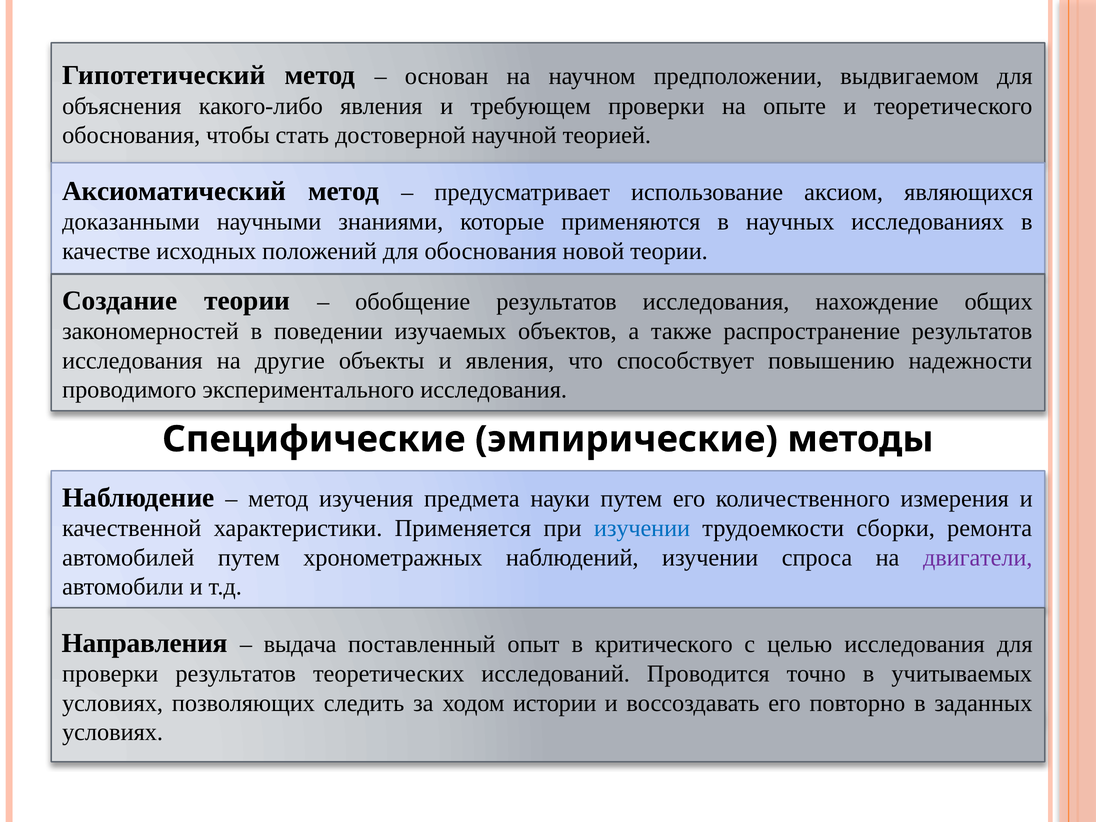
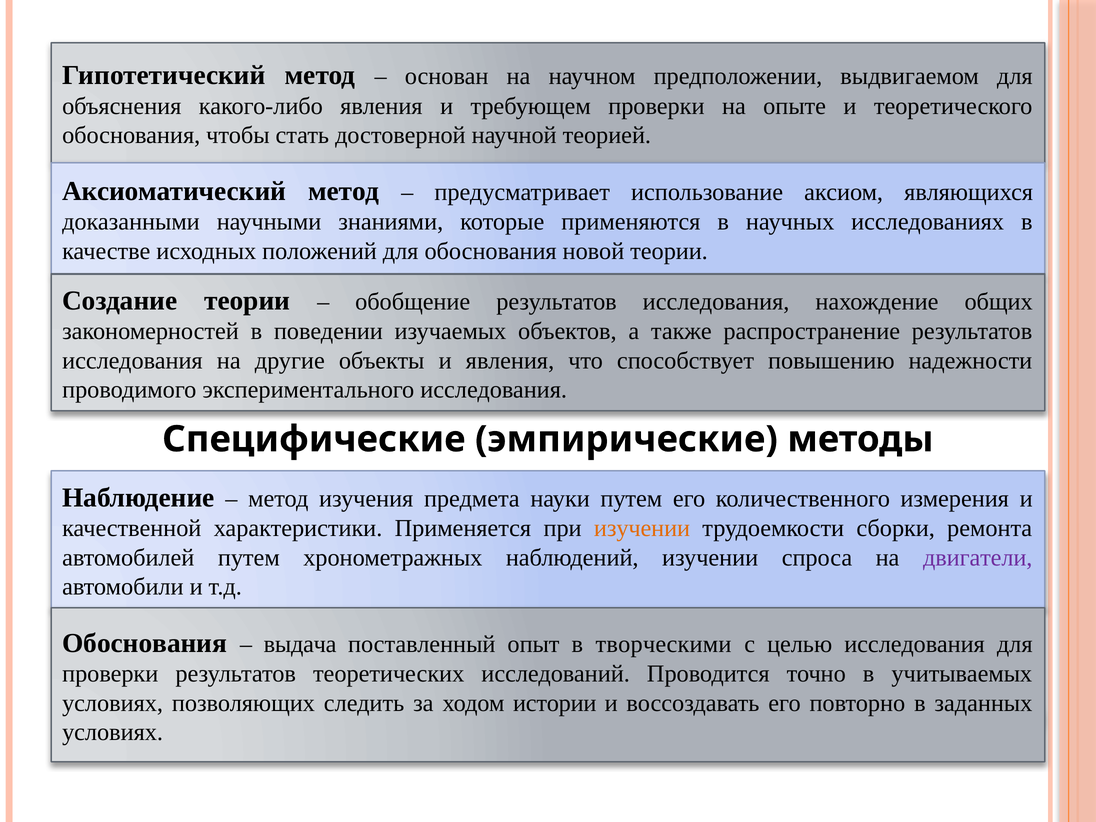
изучении at (642, 528) colour: blue -> orange
Направления at (145, 643): Направления -> Обоснования
критического: критического -> творческими
